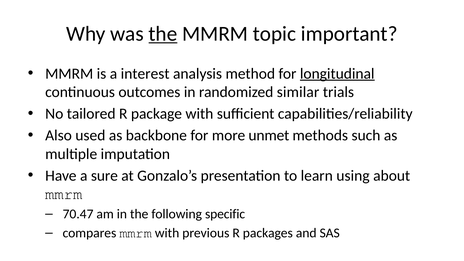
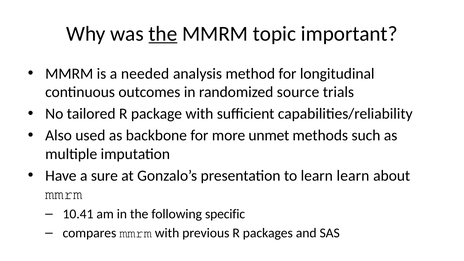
interest: interest -> needed
longitudinal underline: present -> none
similar: similar -> source
learn using: using -> learn
70.47: 70.47 -> 10.41
